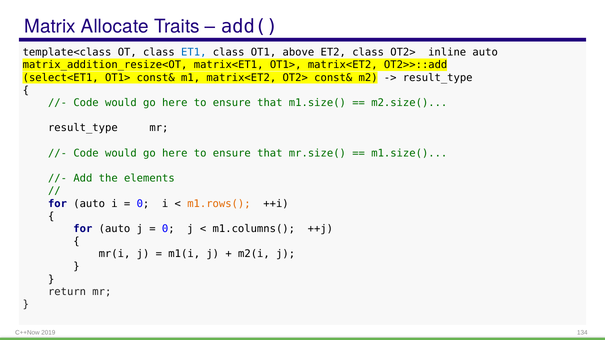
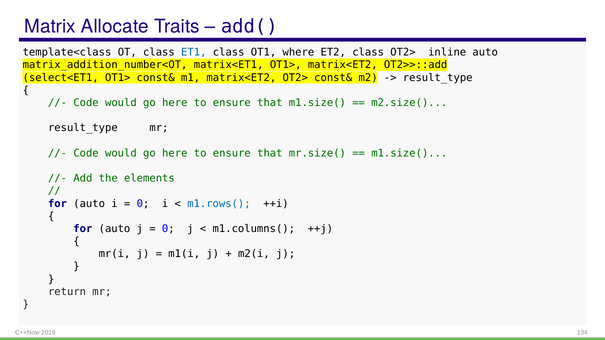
above: above -> where
matrix_addition_resize<OT: matrix_addition_resize<OT -> matrix_addition_number<OT
m1.rows( colour: orange -> blue
